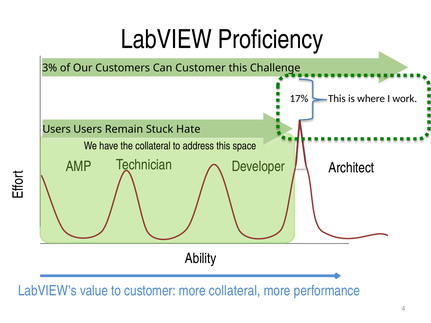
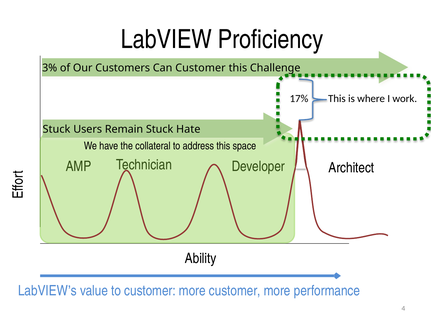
Users at (57, 129): Users -> Stuck
more collateral: collateral -> customer
